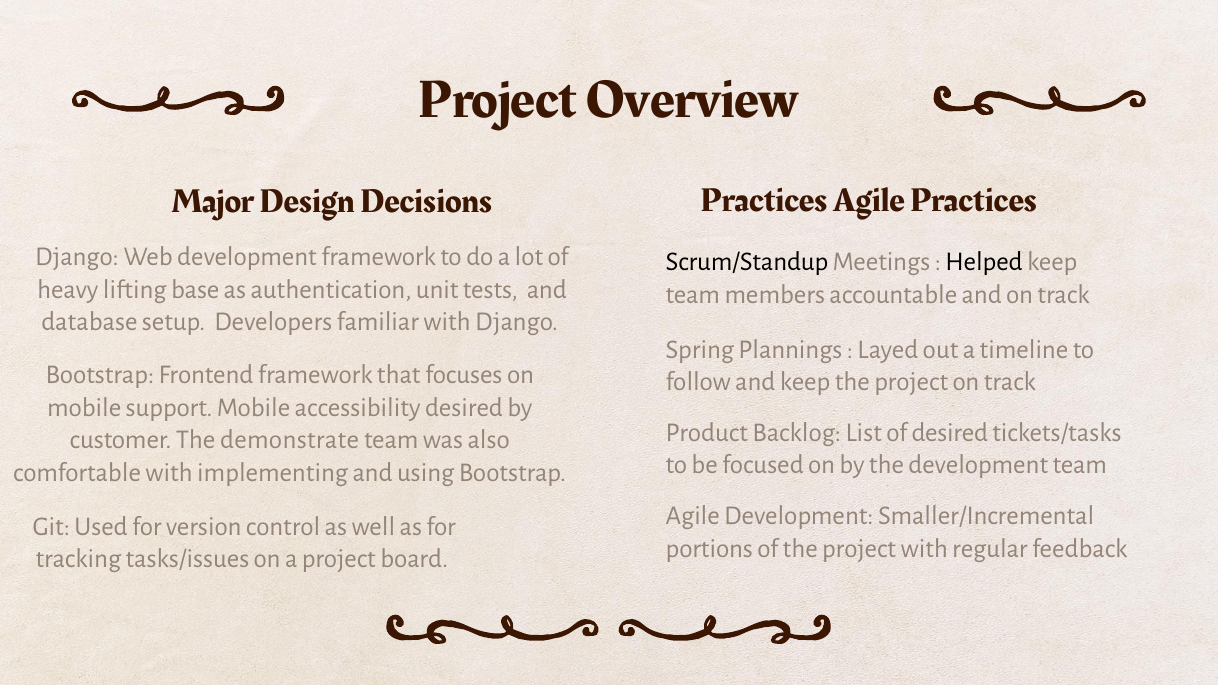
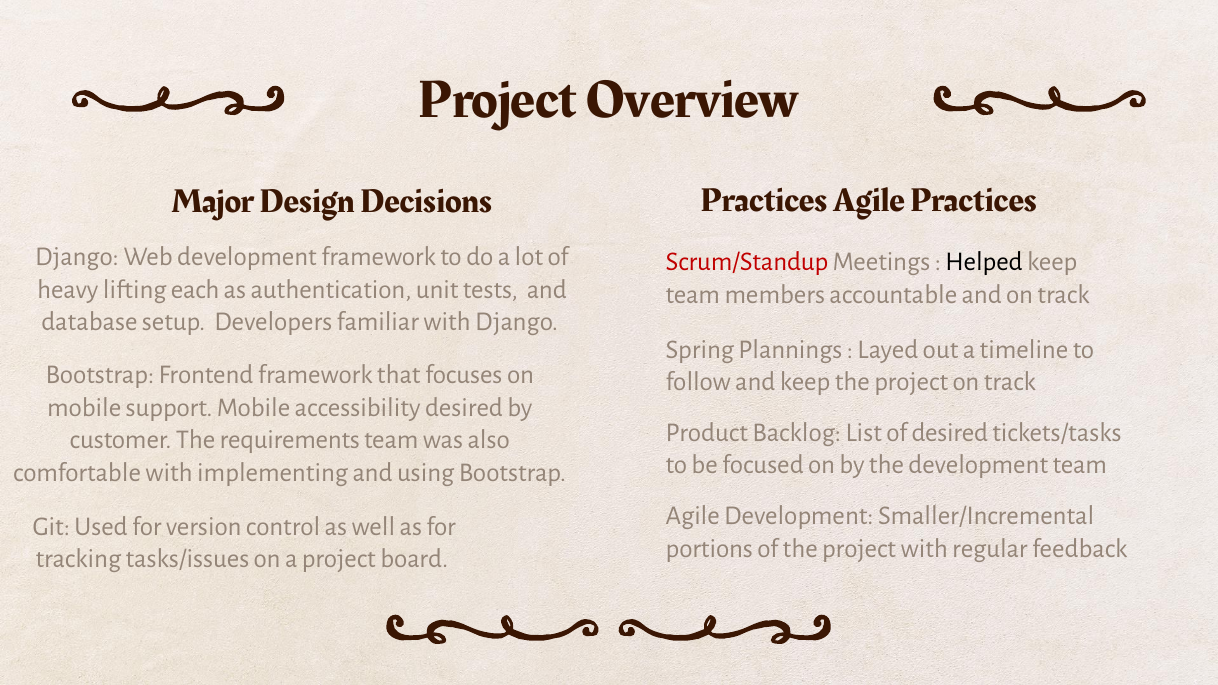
Scrum/Standup colour: black -> red
base: base -> each
demonstrate: demonstrate -> requirements
